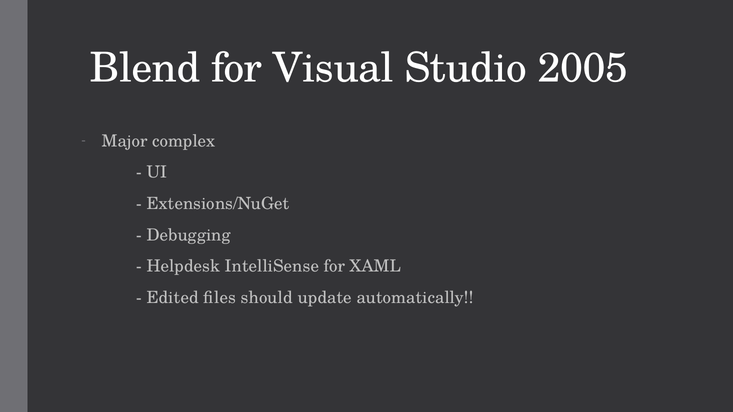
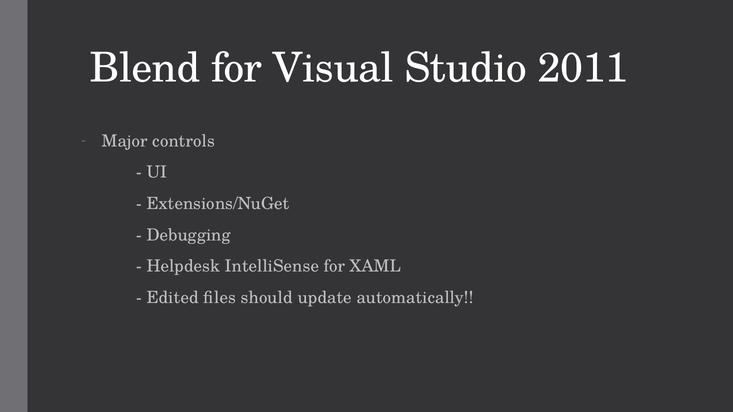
2005: 2005 -> 2011
complex: complex -> controls
